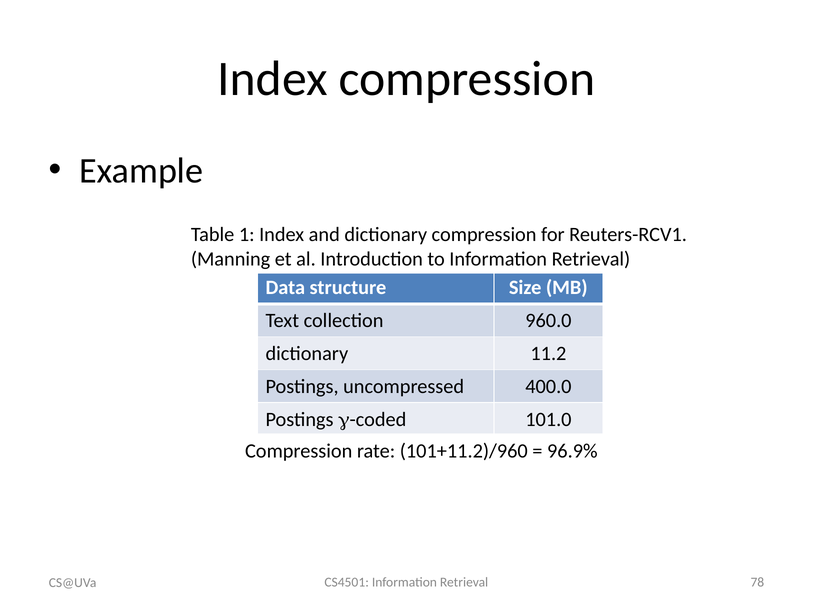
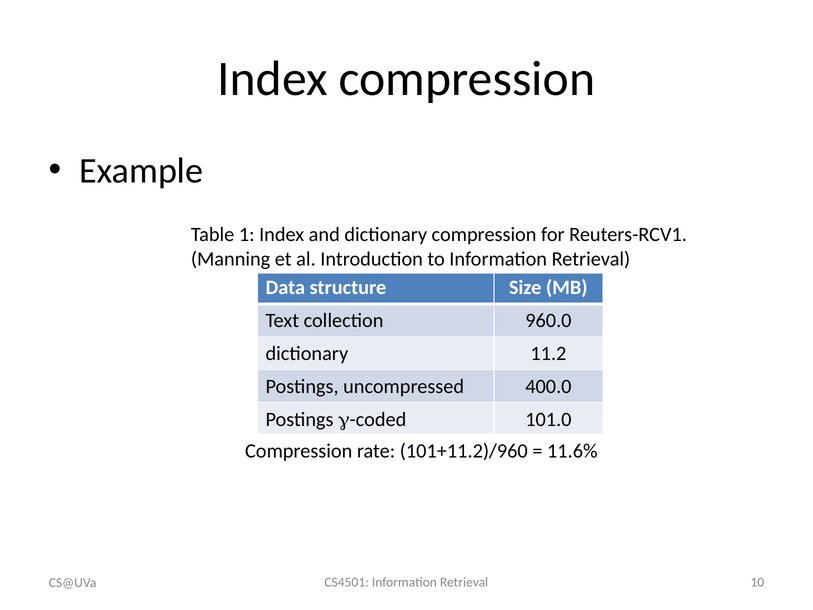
96.9%: 96.9% -> 11.6%
78: 78 -> 10
